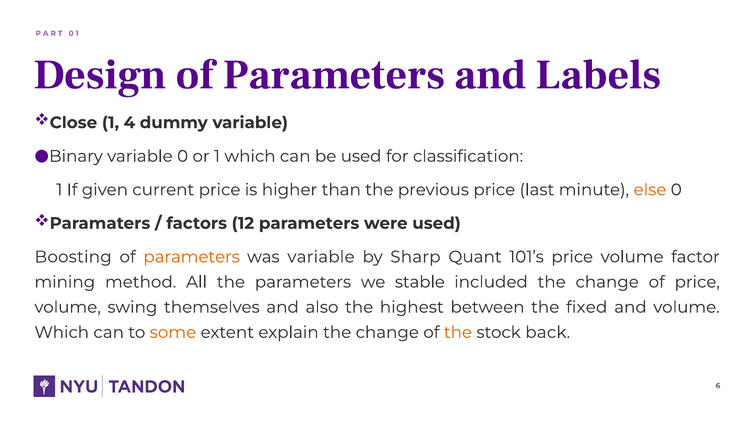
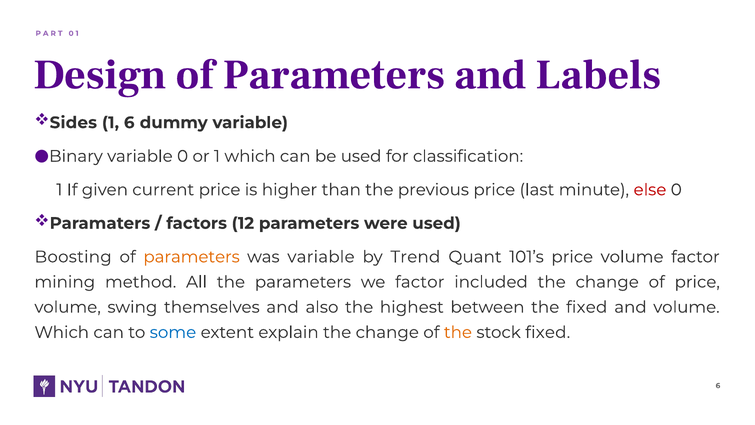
Close: Close -> Sides
1 4: 4 -> 6
else colour: orange -> red
Sharp: Sharp -> Trend
we stable: stable -> factor
some colour: orange -> blue
stock back: back -> fixed
